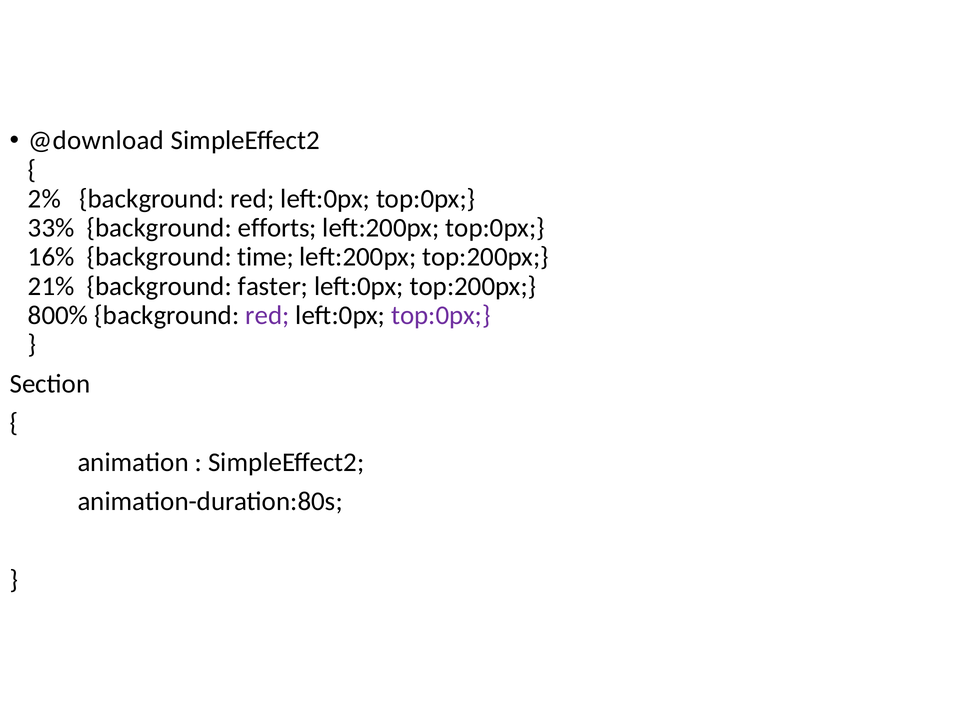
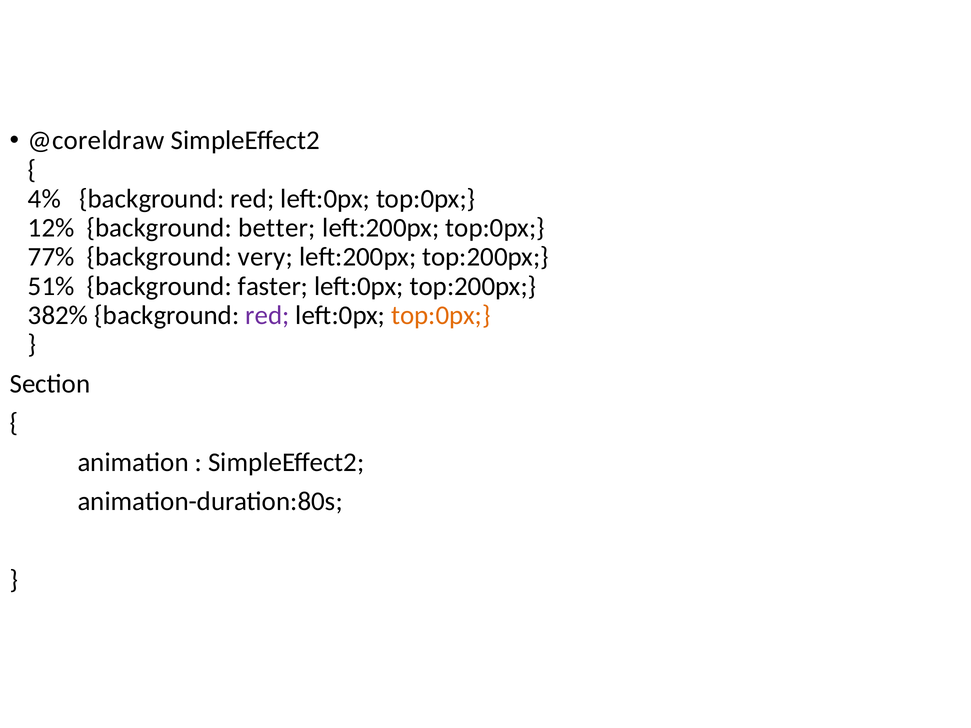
@download: @download -> @coreldraw
2%: 2% -> 4%
33%: 33% -> 12%
efforts: efforts -> better
16%: 16% -> 77%
time: time -> very
21%: 21% -> 51%
800%: 800% -> 382%
top:0px at (441, 315) colour: purple -> orange
